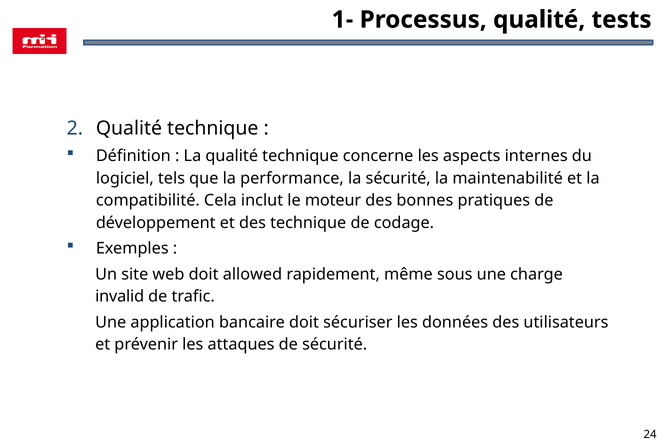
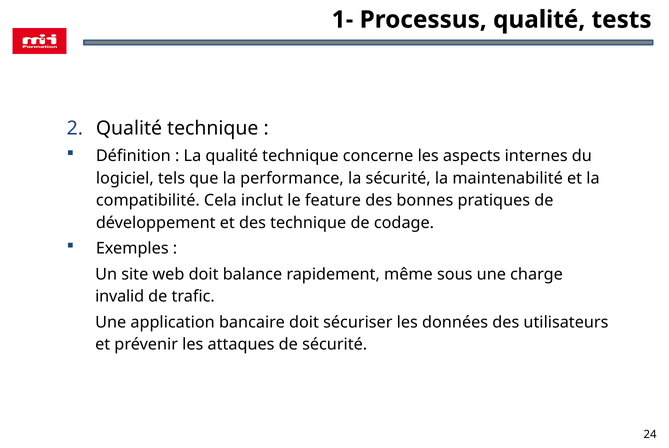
moteur: moteur -> feature
allowed: allowed -> balance
